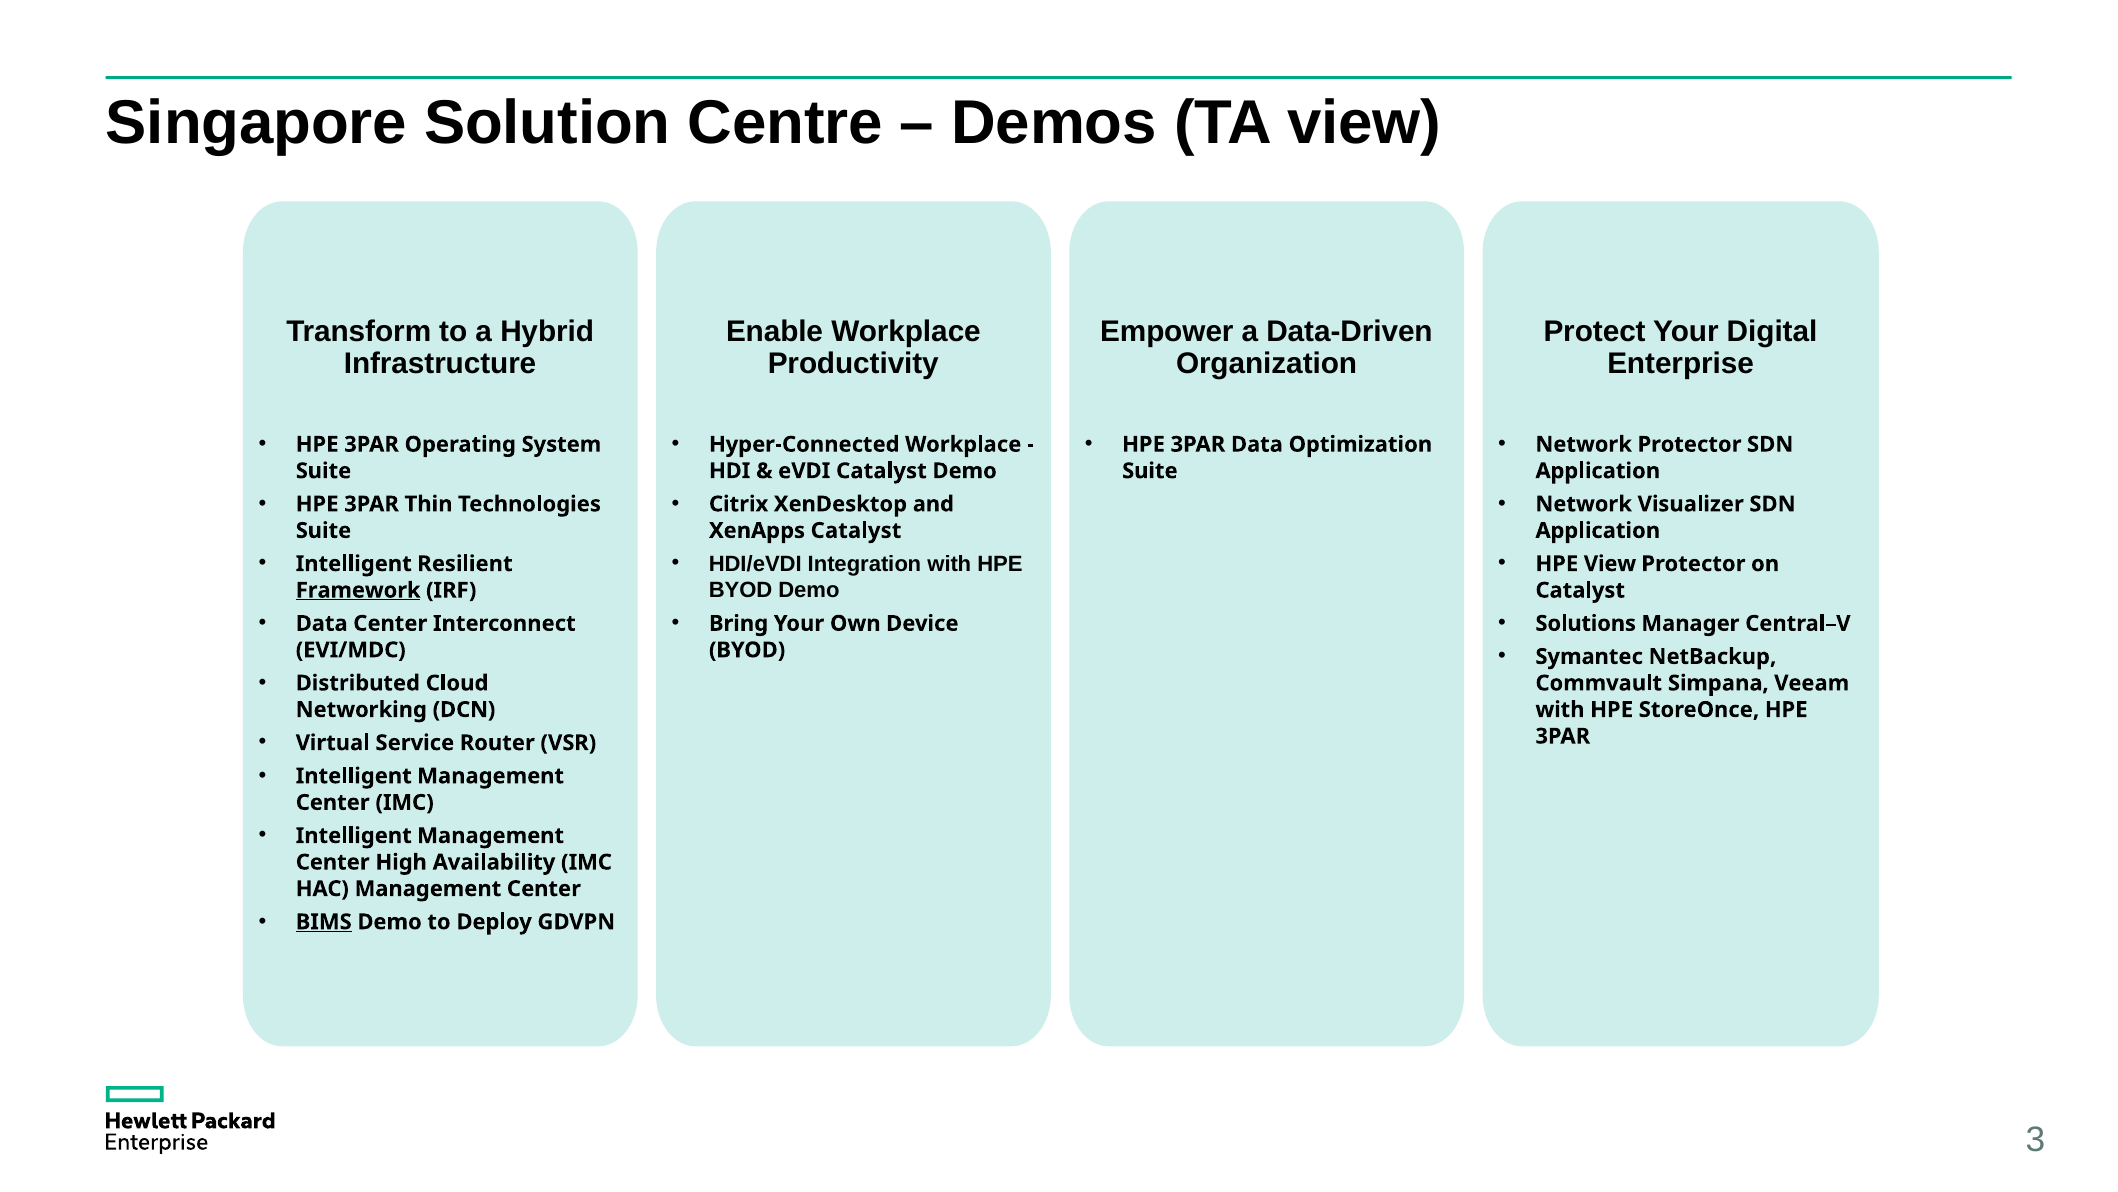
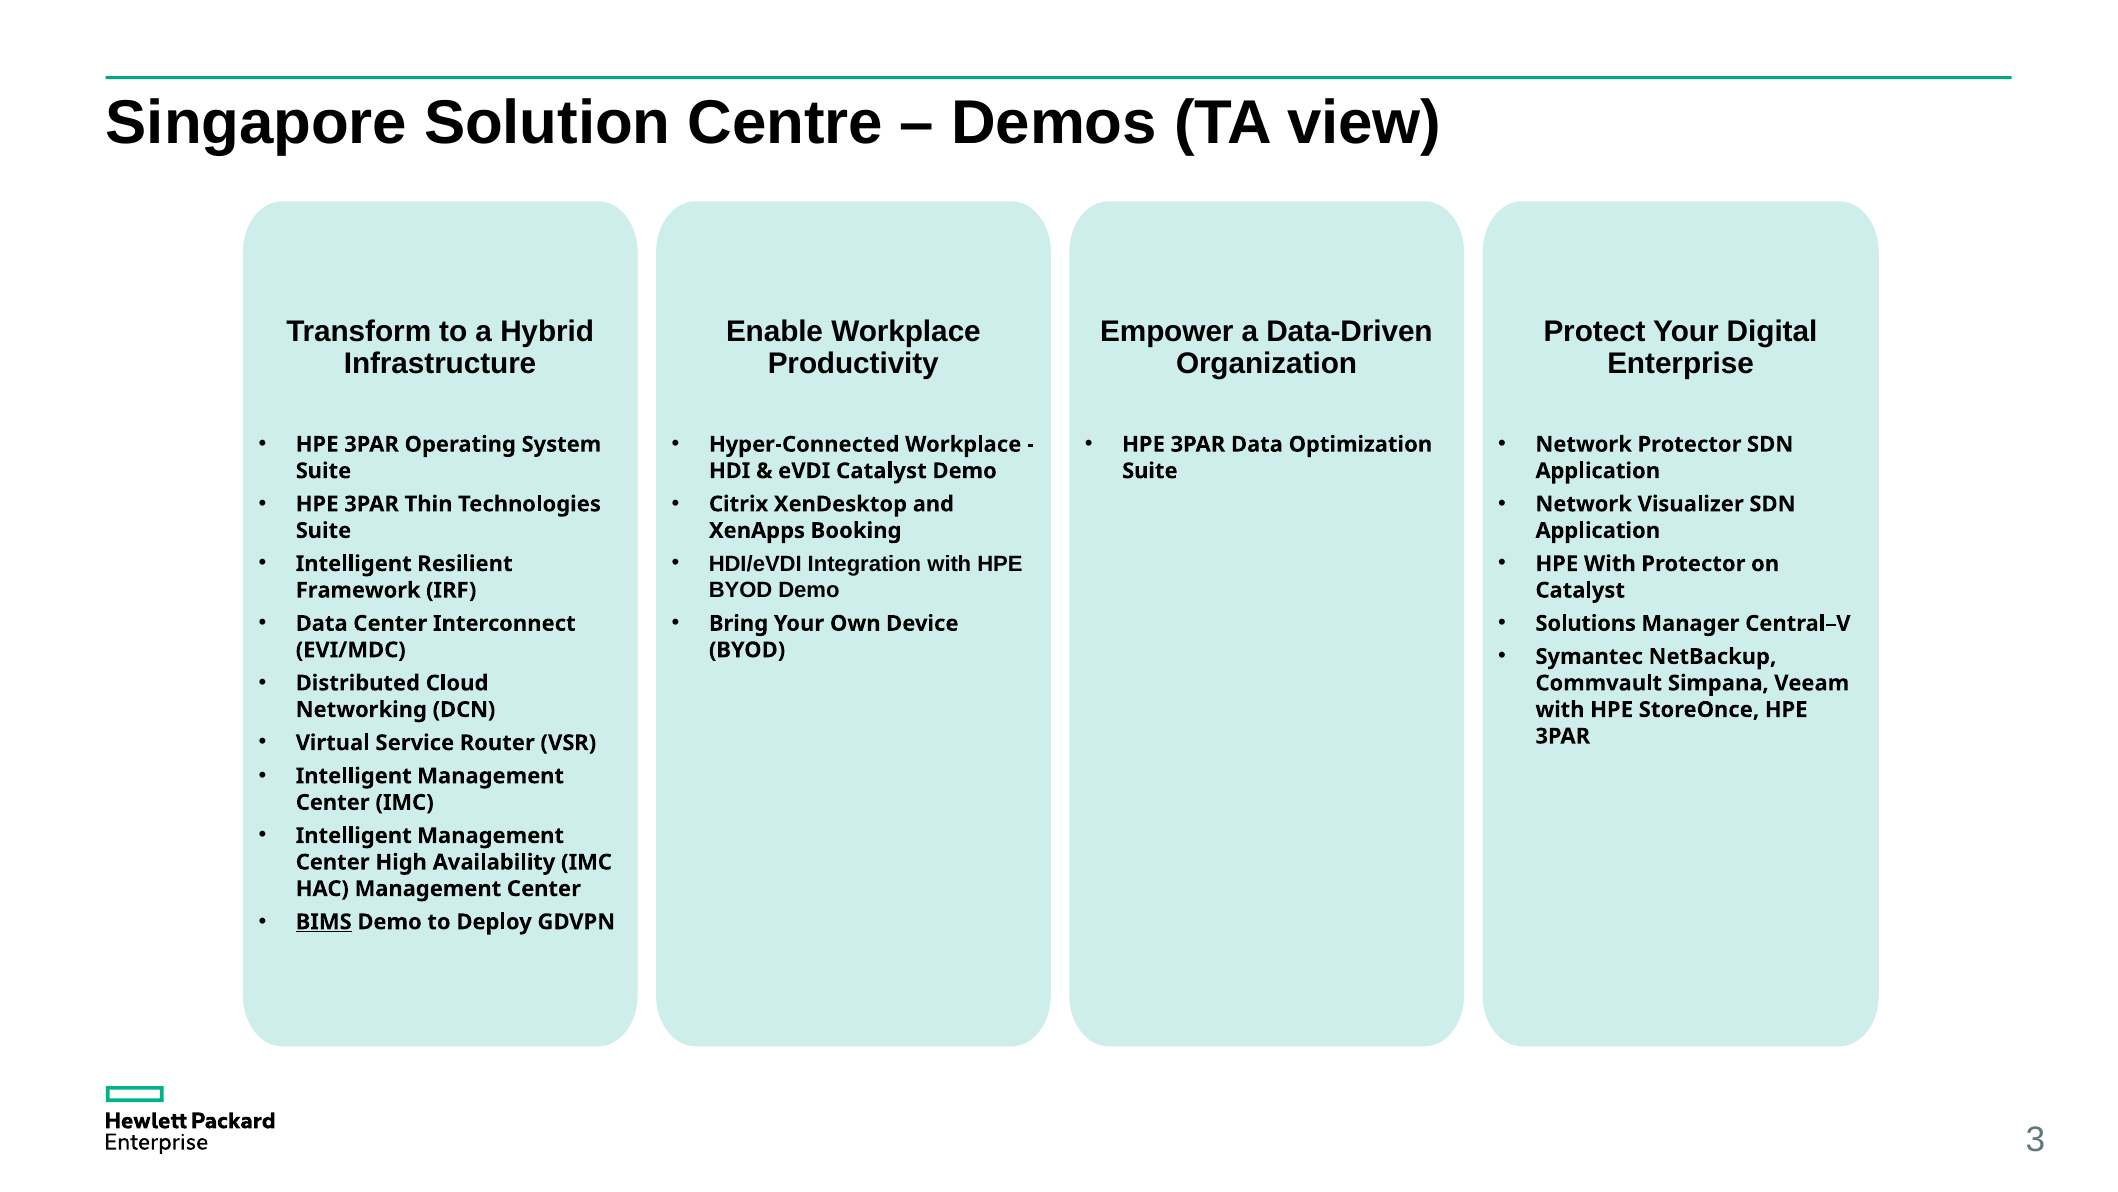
XenApps Catalyst: Catalyst -> Booking
HPE View: View -> With
Framework underline: present -> none
